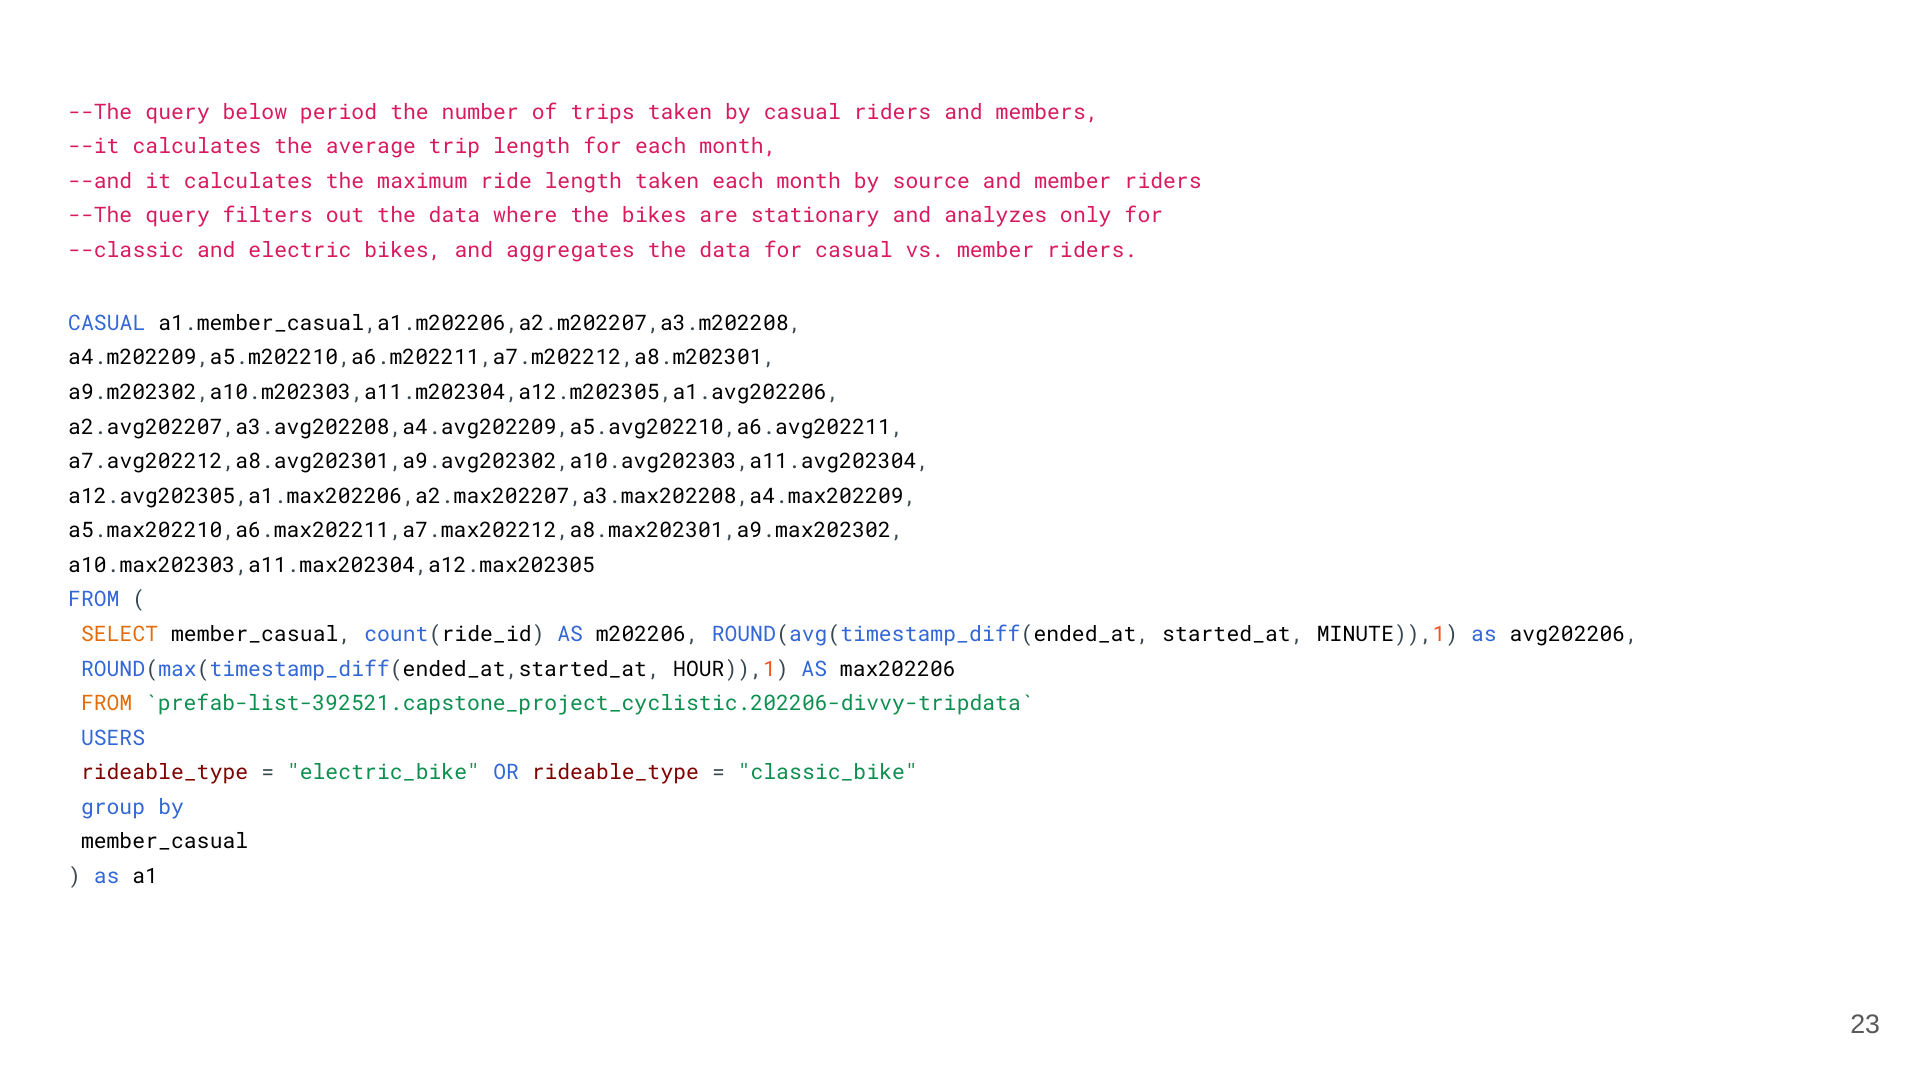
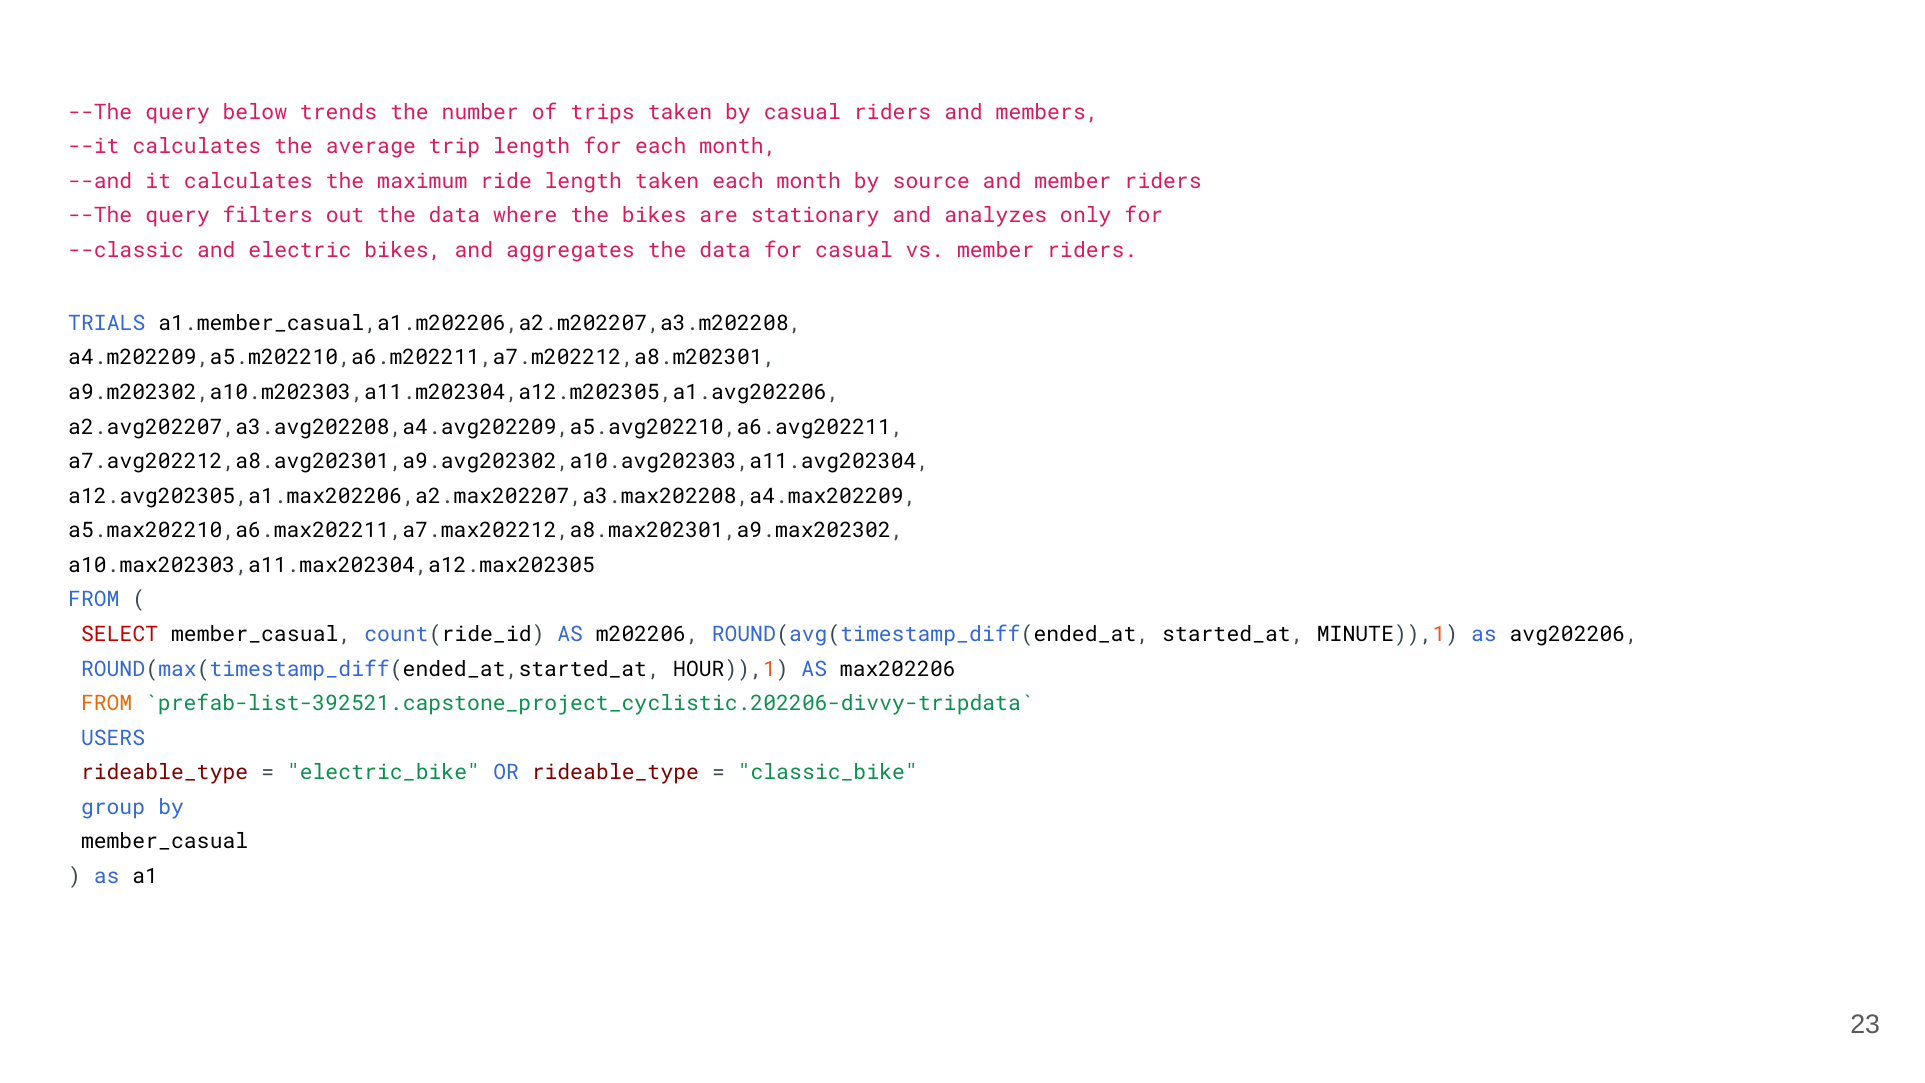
period: period -> trends
CASUAL at (107, 323): CASUAL -> TRIALS
SELECT colour: orange -> red
